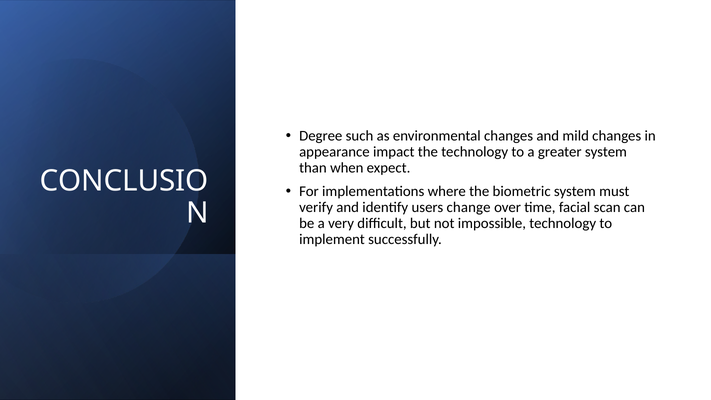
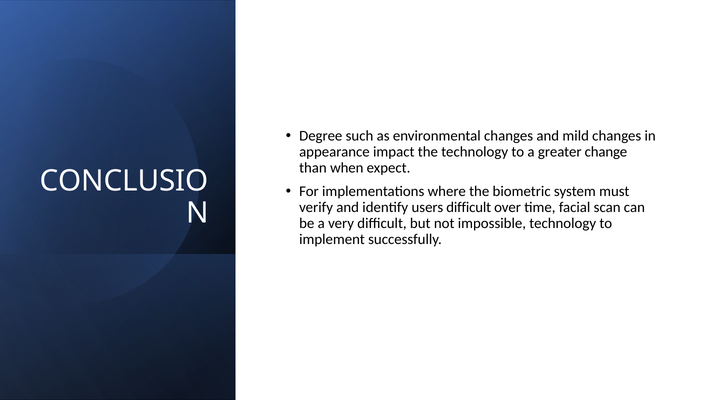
greater system: system -> change
users change: change -> difficult
